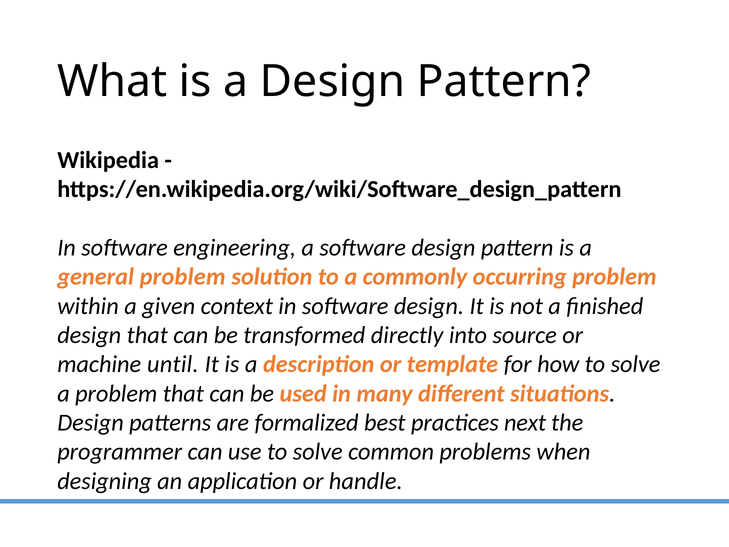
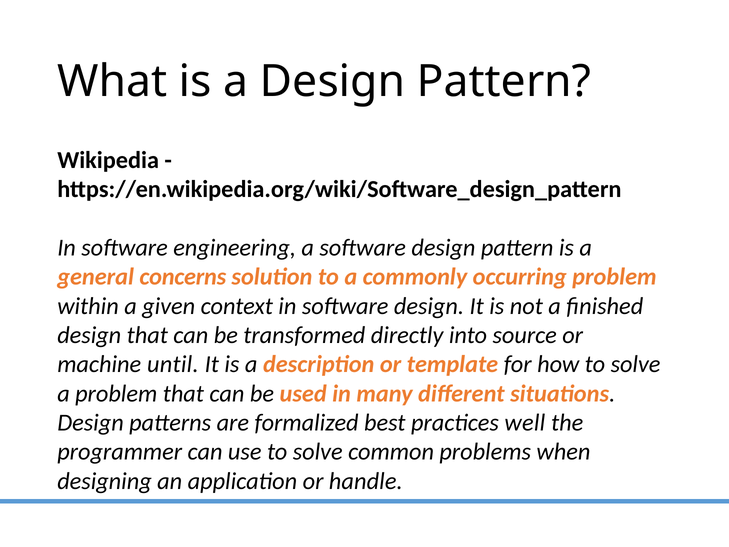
general problem: problem -> concerns
next: next -> well
